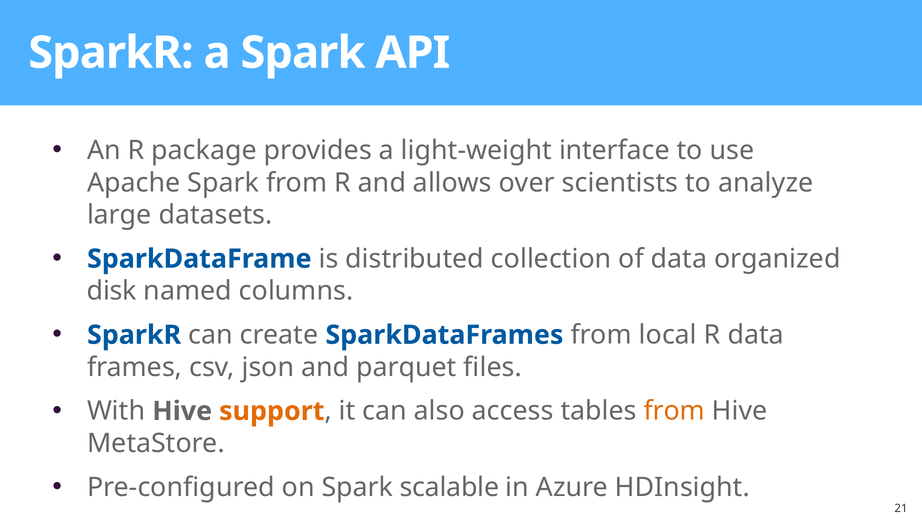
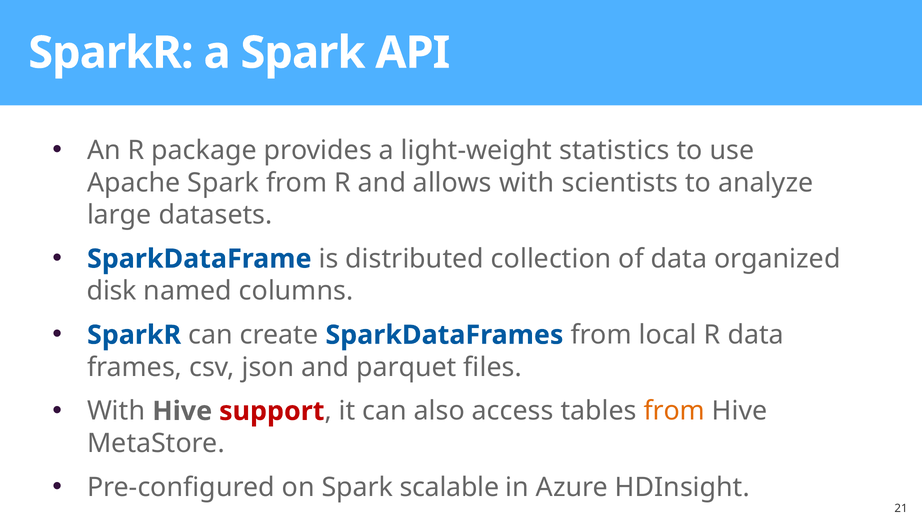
interface: interface -> statistics
allows over: over -> with
support colour: orange -> red
